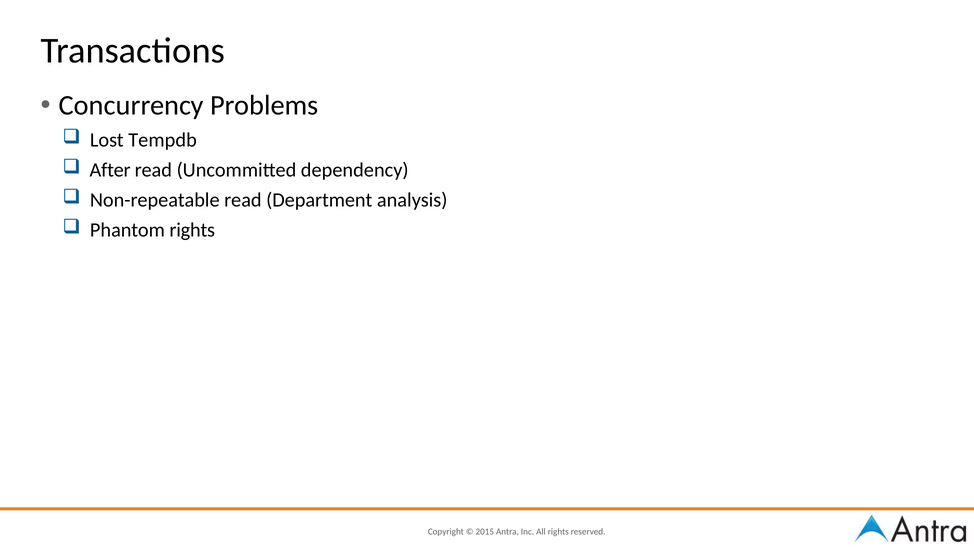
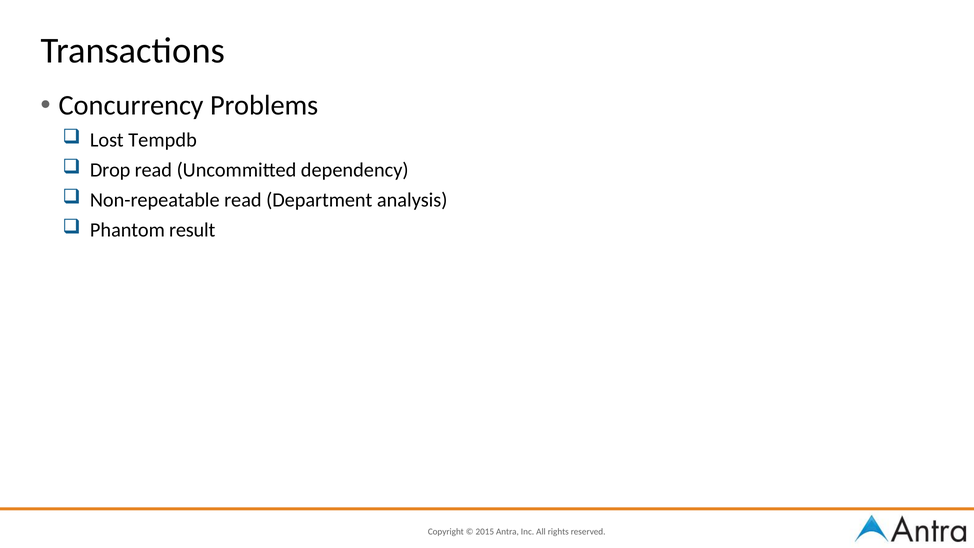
After: After -> Drop
Phantom rights: rights -> result
